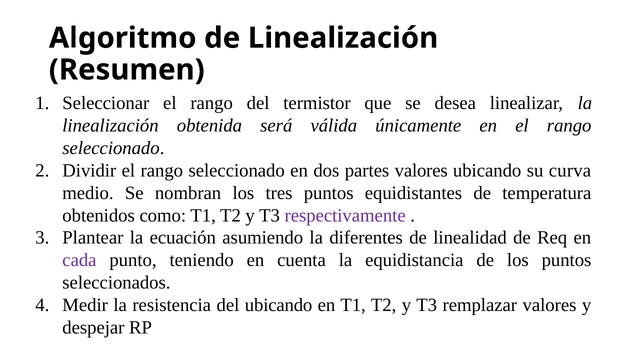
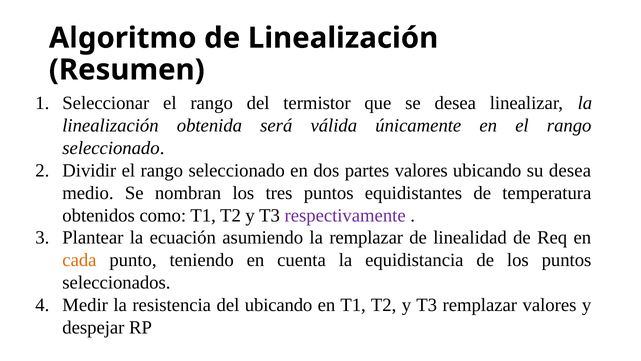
su curva: curva -> desea
la diferentes: diferentes -> remplazar
cada colour: purple -> orange
